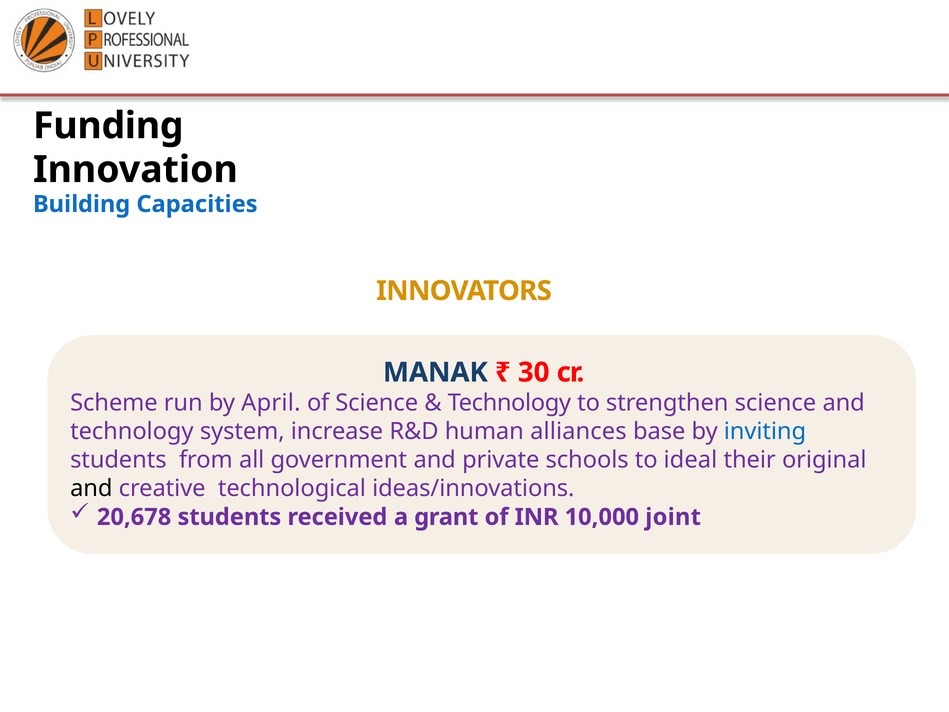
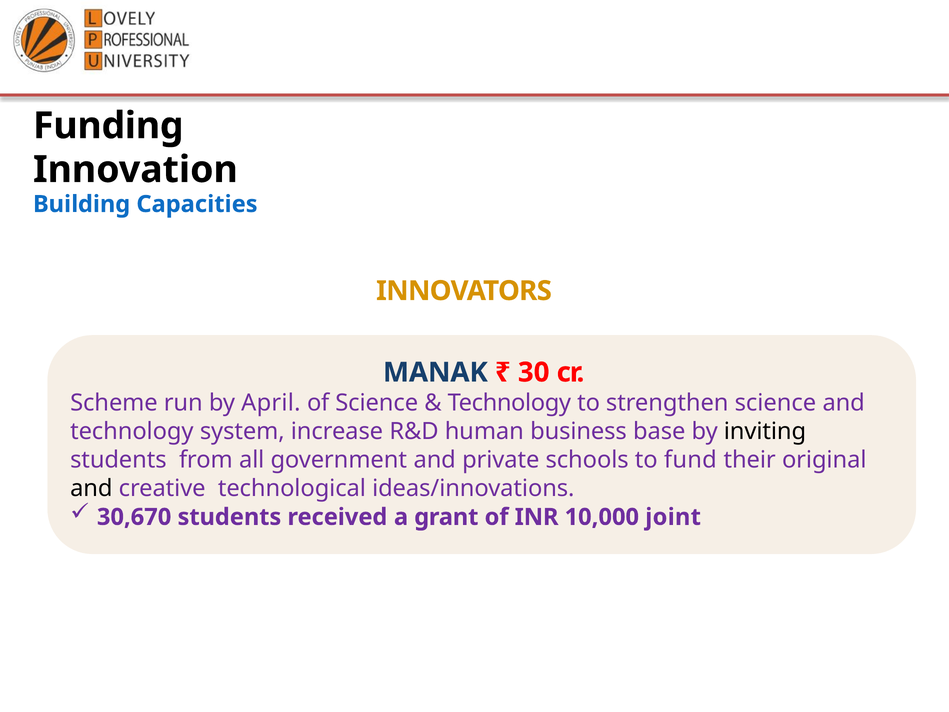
alliances: alliances -> business
inviting colour: blue -> black
ideal: ideal -> fund
20,678: 20,678 -> 30,670
